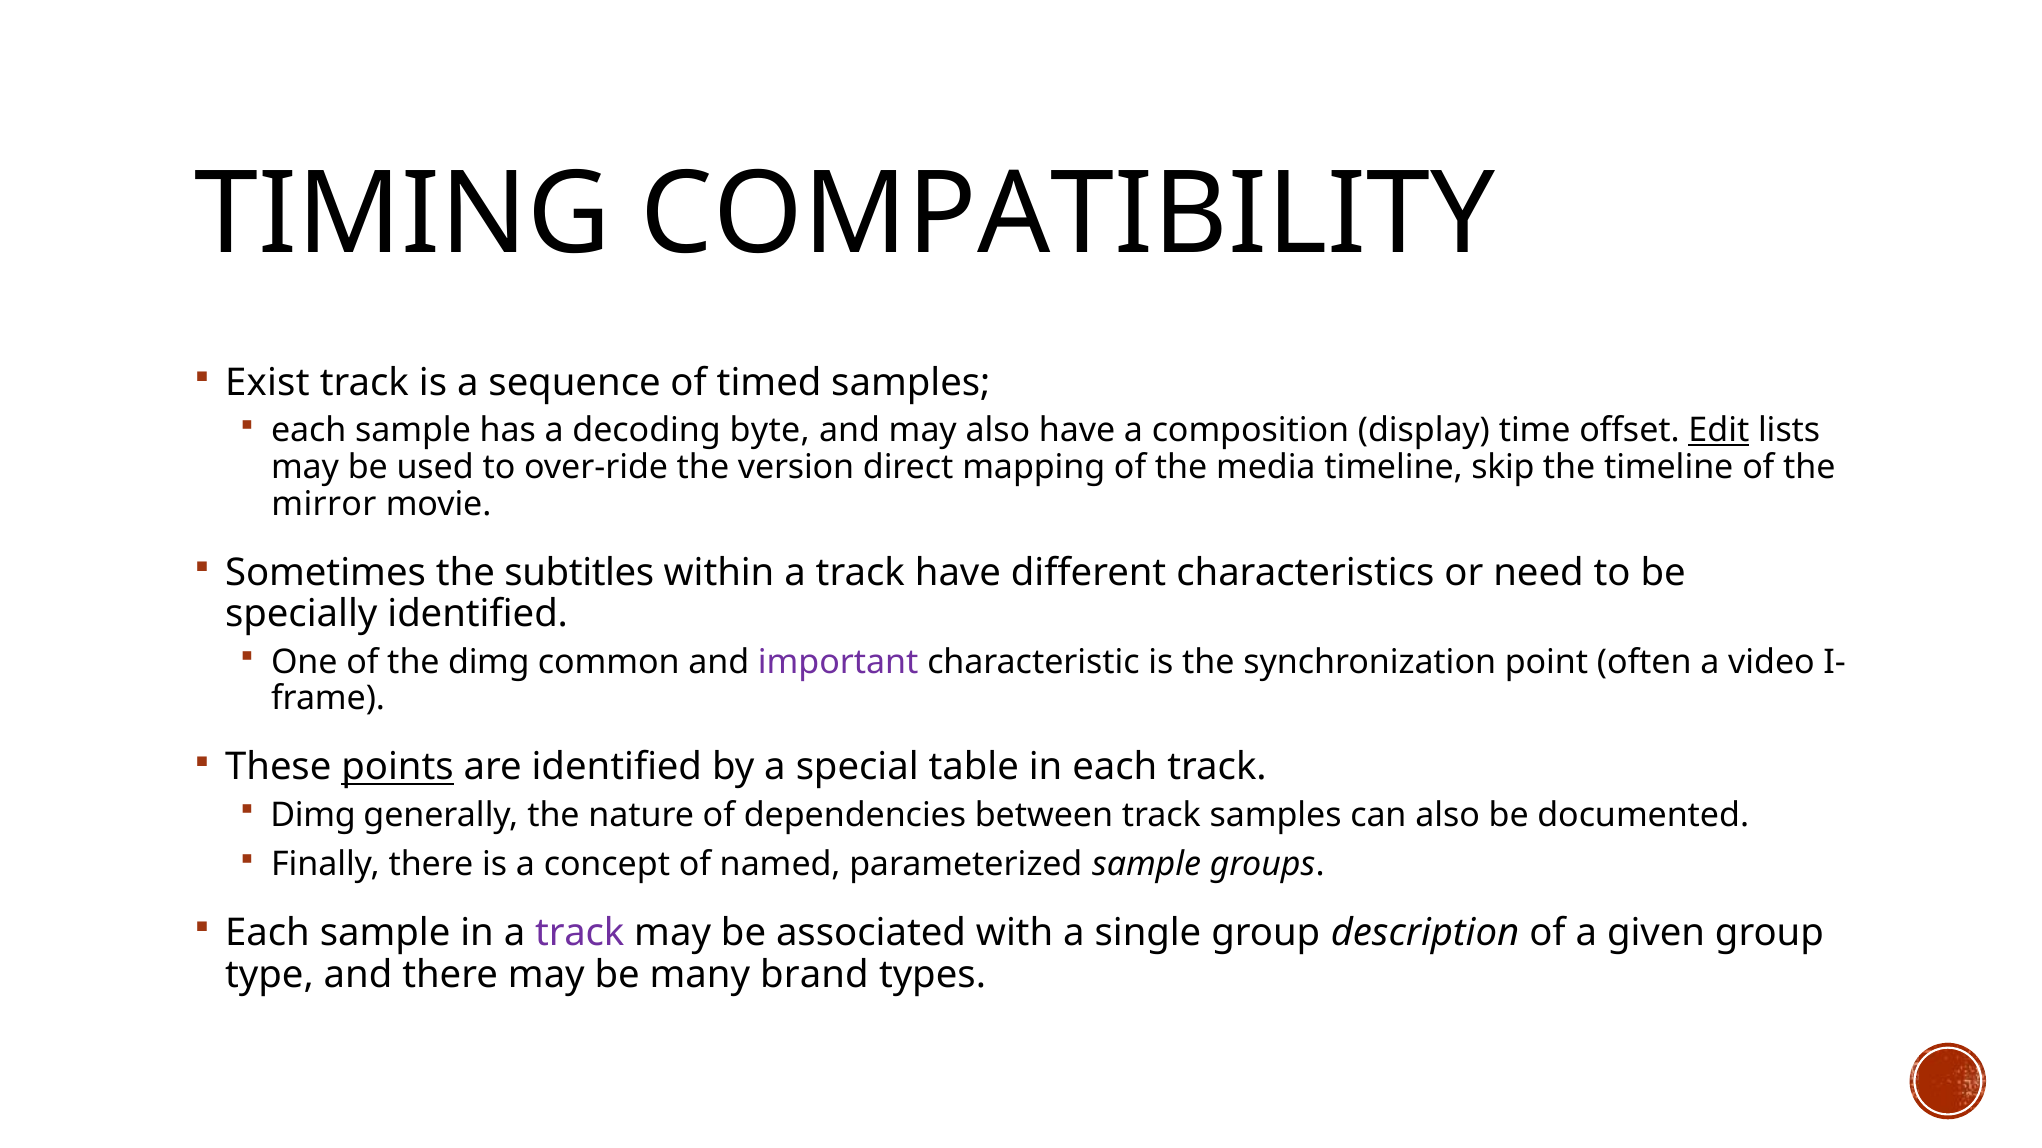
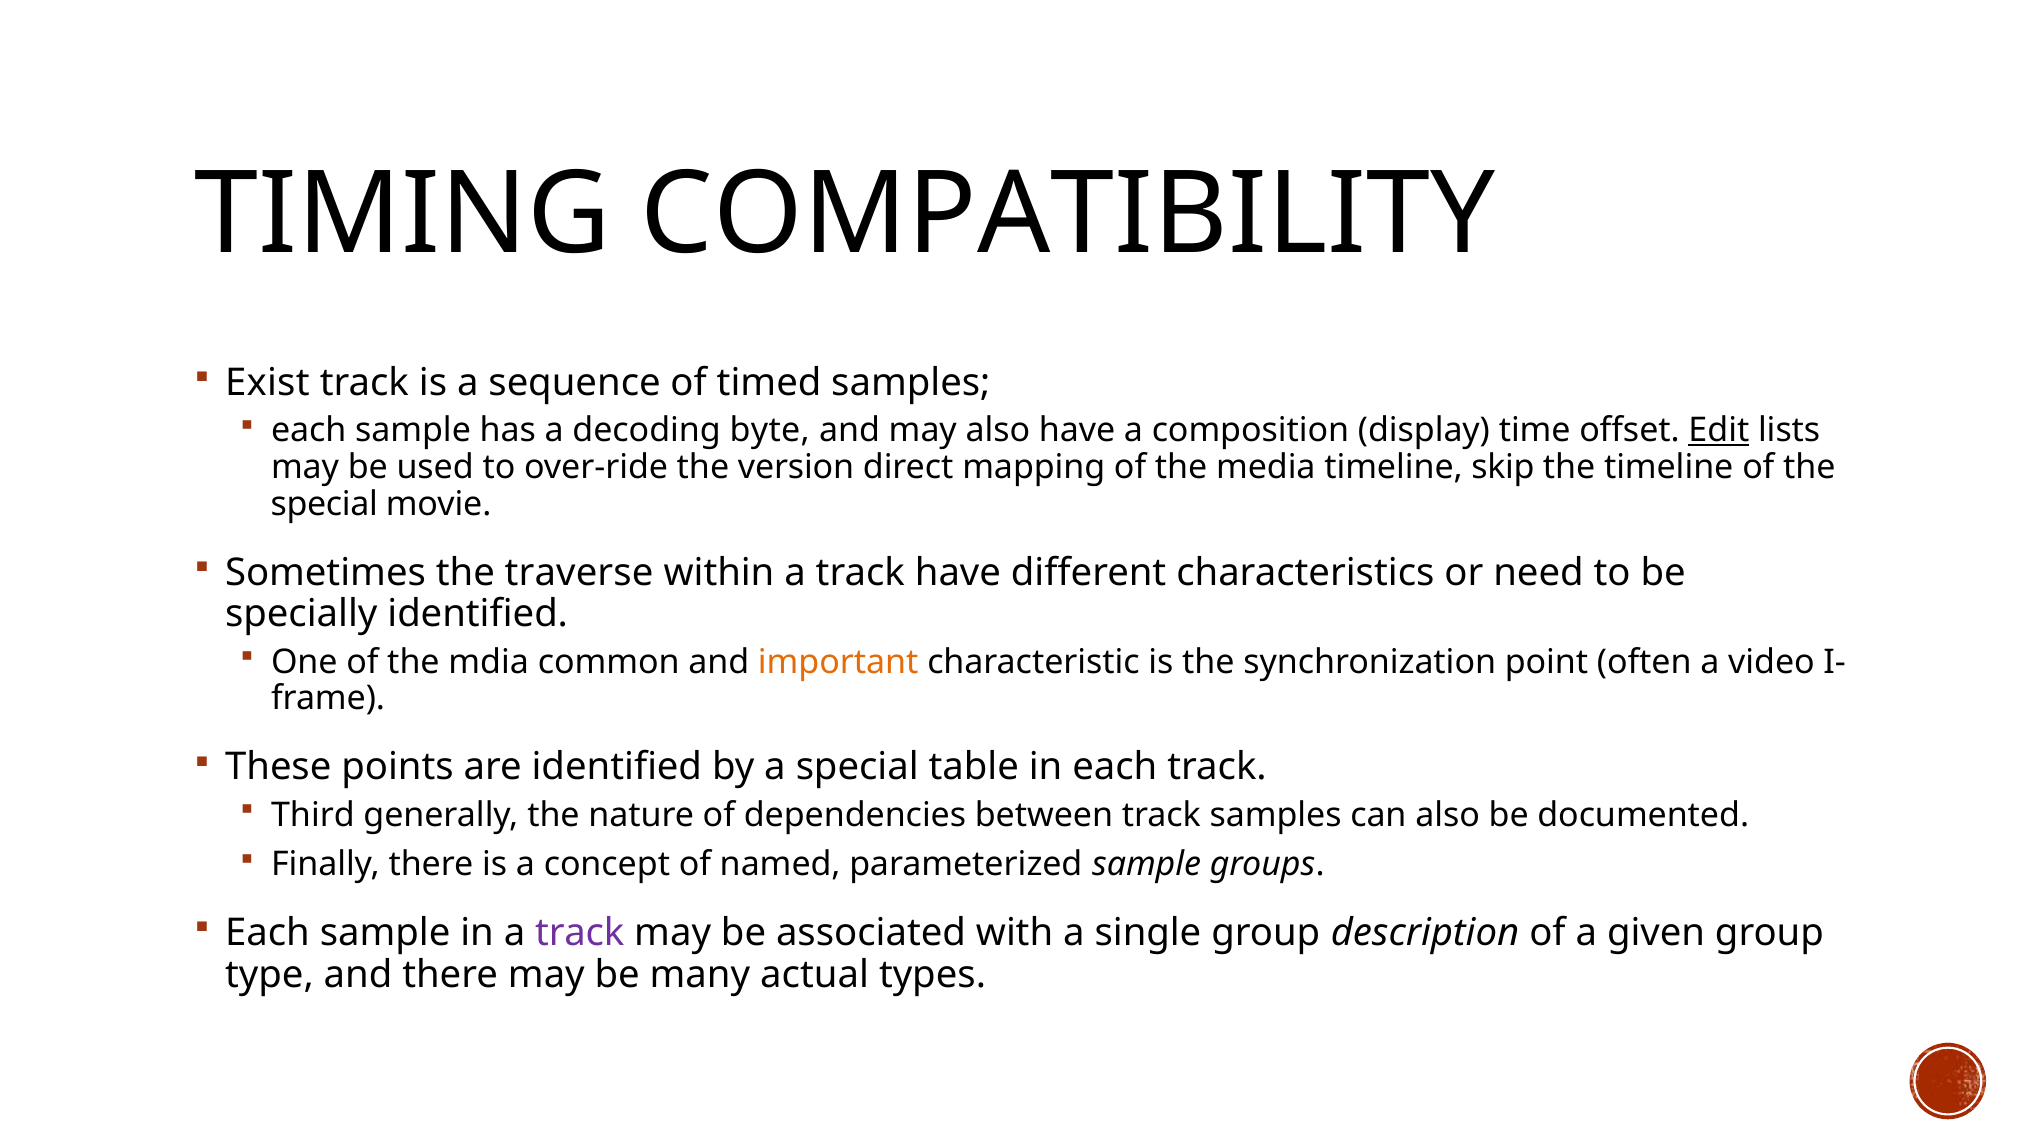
mirror at (324, 504): mirror -> special
subtitles: subtitles -> traverse
the dimg: dimg -> mdia
important colour: purple -> orange
points underline: present -> none
Dimg at (313, 815): Dimg -> Third
brand: brand -> actual
